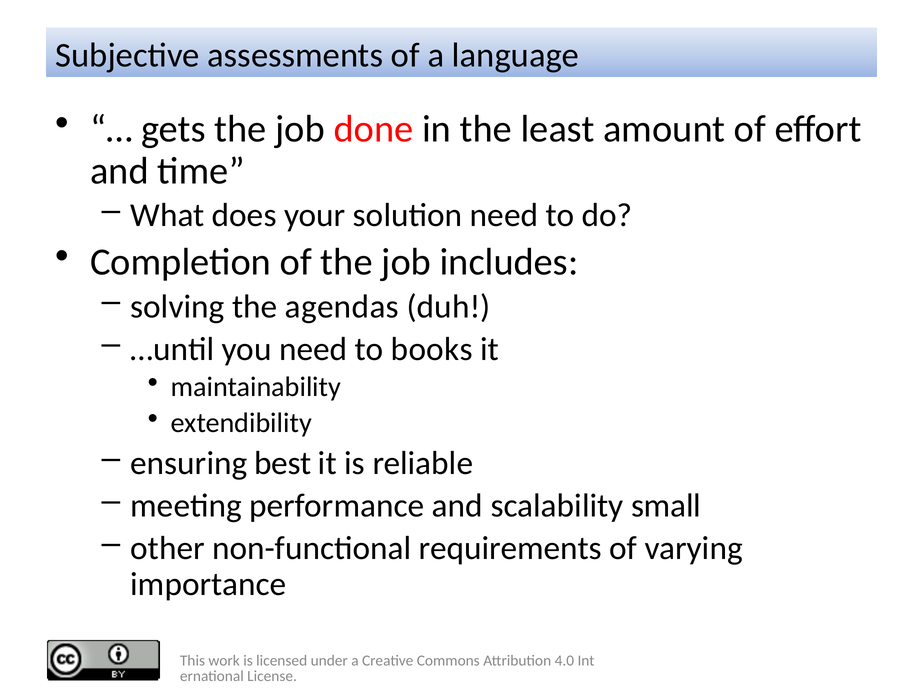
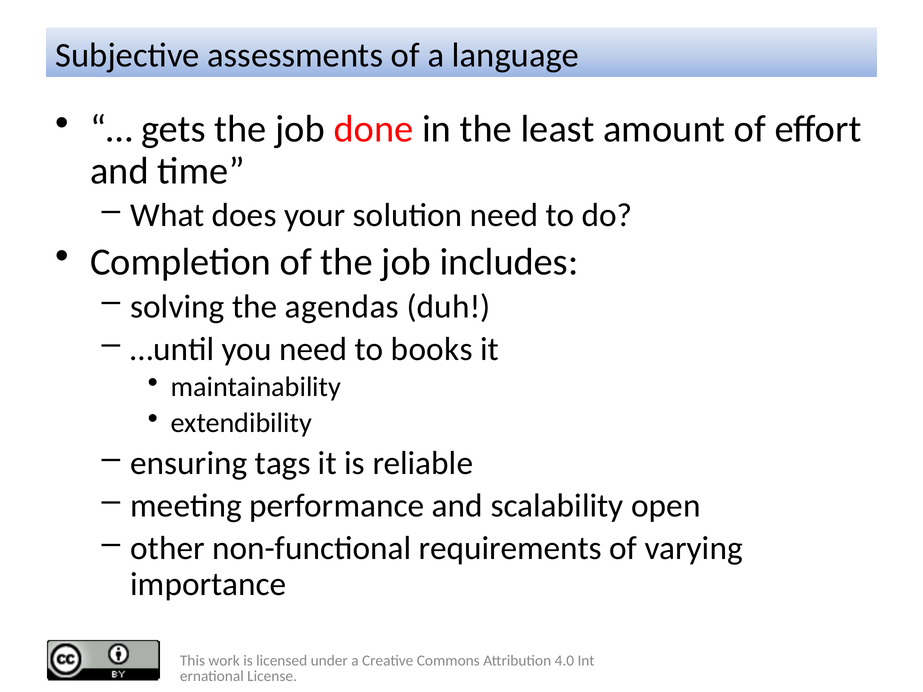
best: best -> tags
small: small -> open
